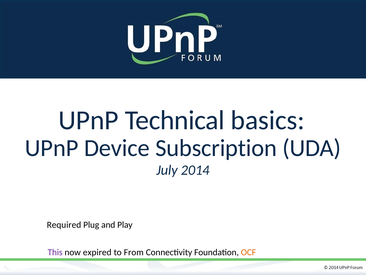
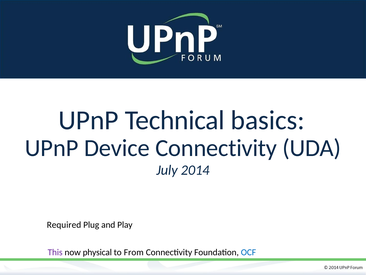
Device Subscription: Subscription -> Connectivity
expired: expired -> physical
OCF colour: orange -> blue
